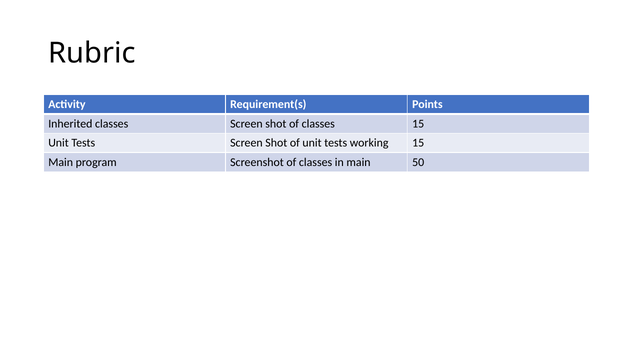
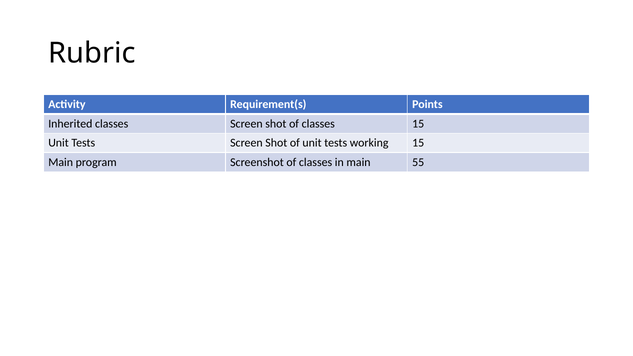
50: 50 -> 55
